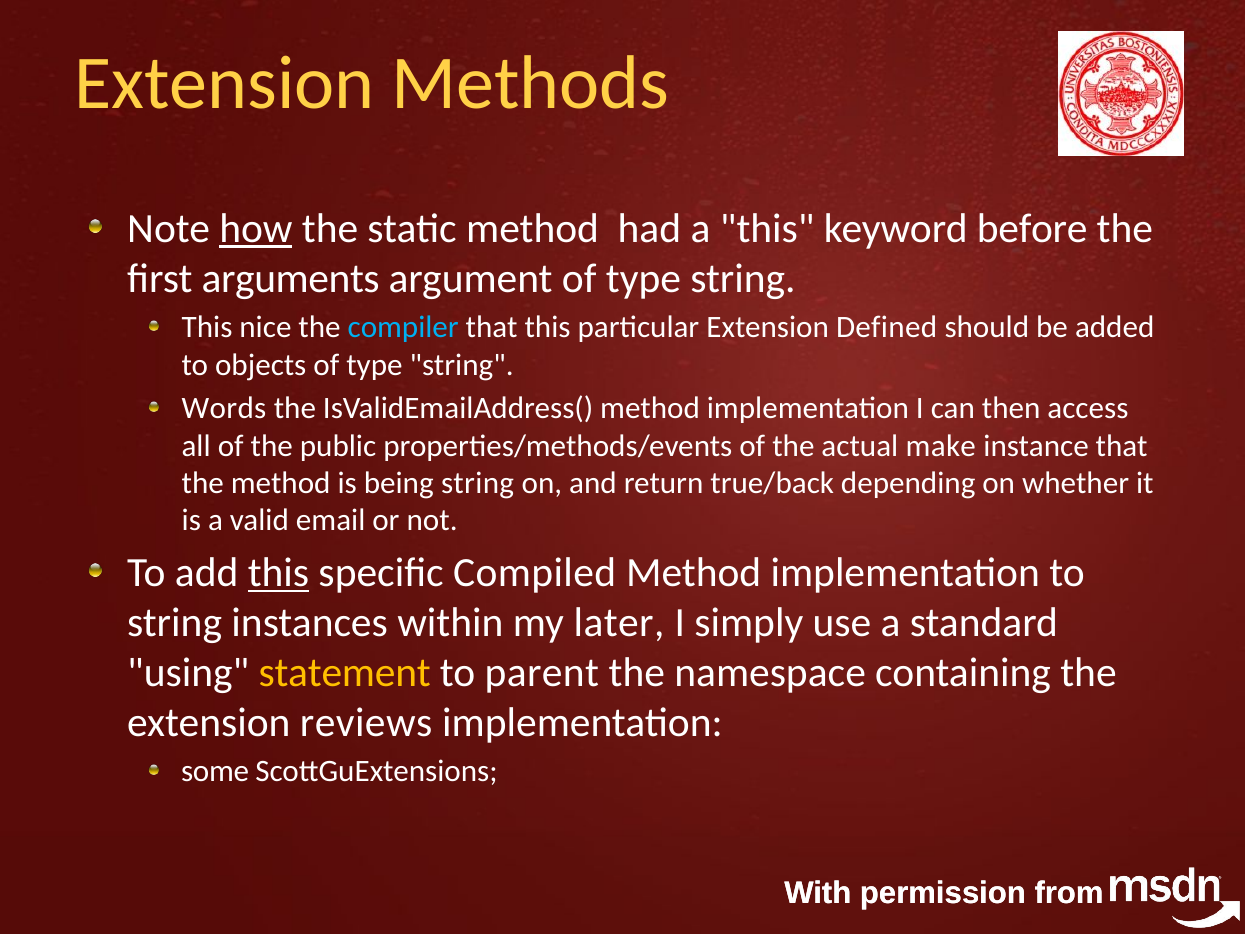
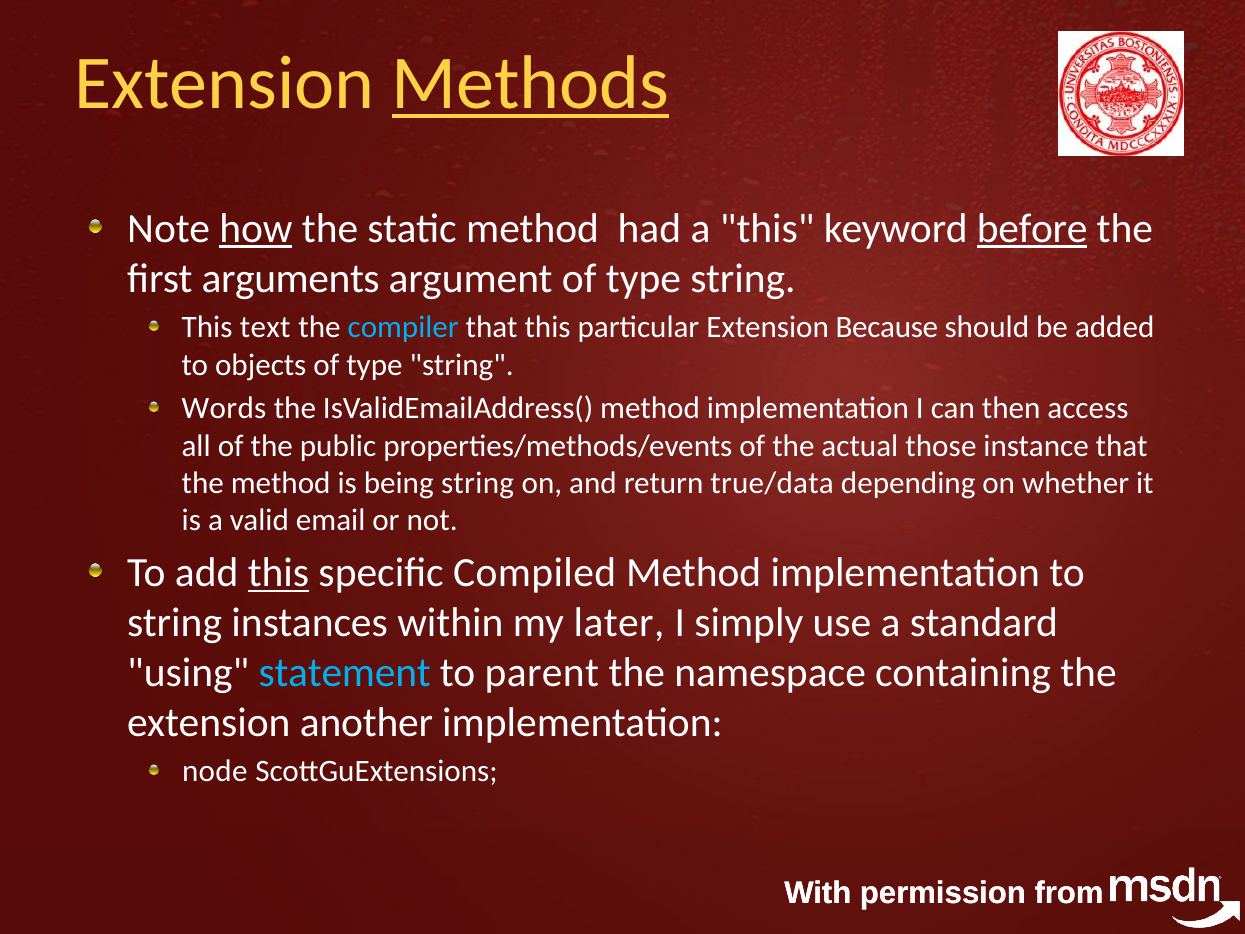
Methods underline: none -> present
before underline: none -> present
nice: nice -> text
Defined: Defined -> Because
make: make -> those
true/back: true/back -> true/data
statement colour: yellow -> light blue
reviews: reviews -> another
some: some -> node
